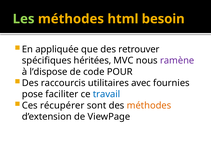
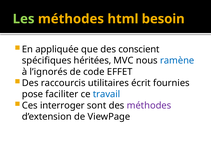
retrouver: retrouver -> conscient
ramène colour: purple -> blue
l’dispose: l’dispose -> l’ignorés
POUR: POUR -> EFFET
avec: avec -> écrit
récupérer: récupérer -> interroger
méthodes at (149, 106) colour: orange -> purple
